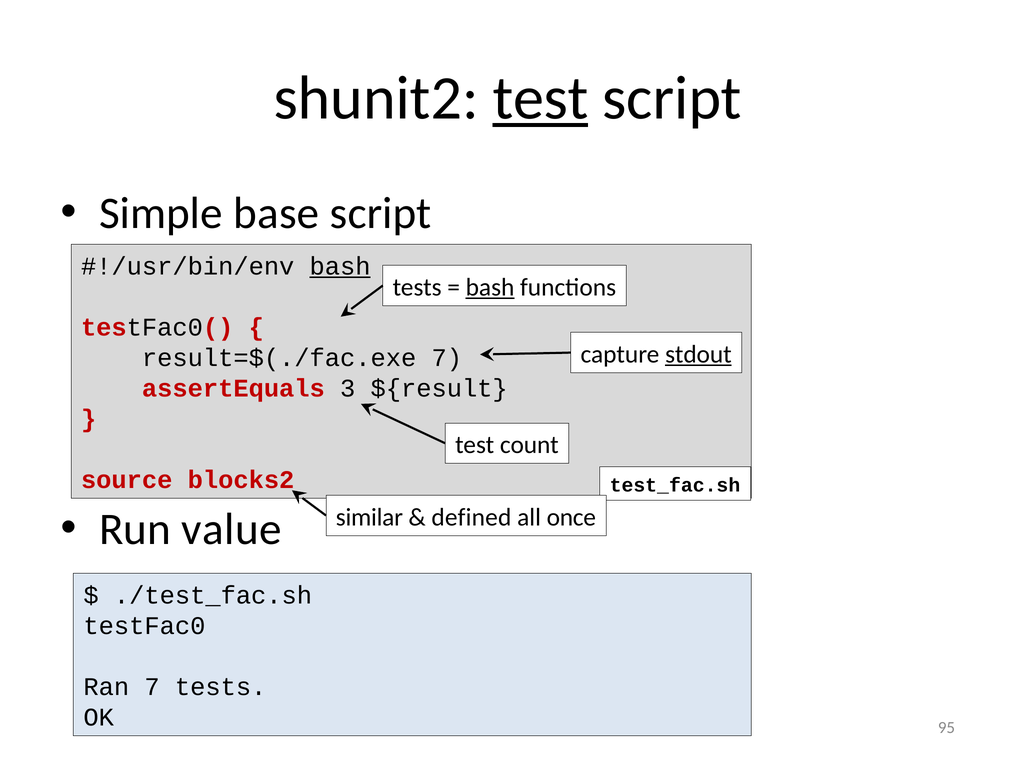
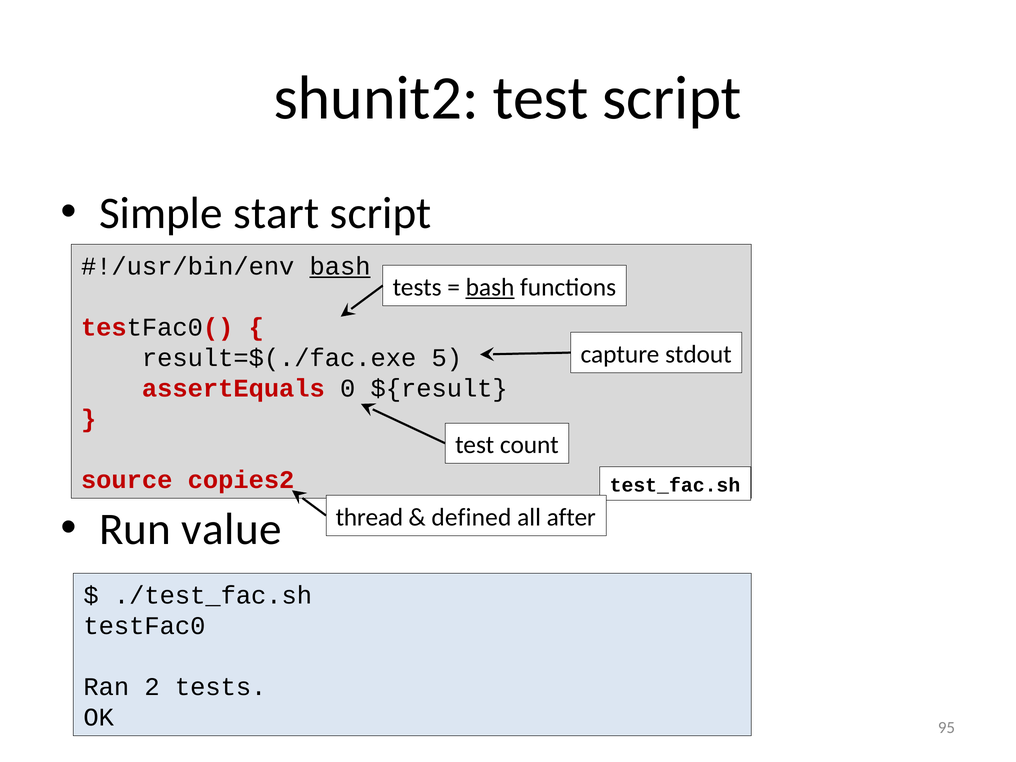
test at (541, 98) underline: present -> none
base: base -> start
stdout underline: present -> none
result=$(./fac.exe 7: 7 -> 5
3: 3 -> 0
blocks2: blocks2 -> copies2
similar: similar -> thread
once: once -> after
Ran 7: 7 -> 2
